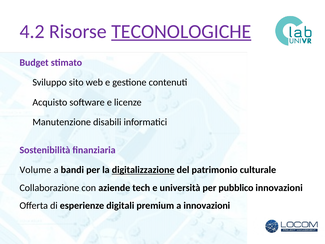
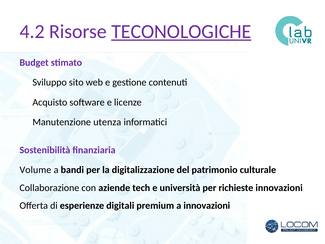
disabili: disabili -> utenza
digitalizzazione underline: present -> none
pubblico: pubblico -> richieste
